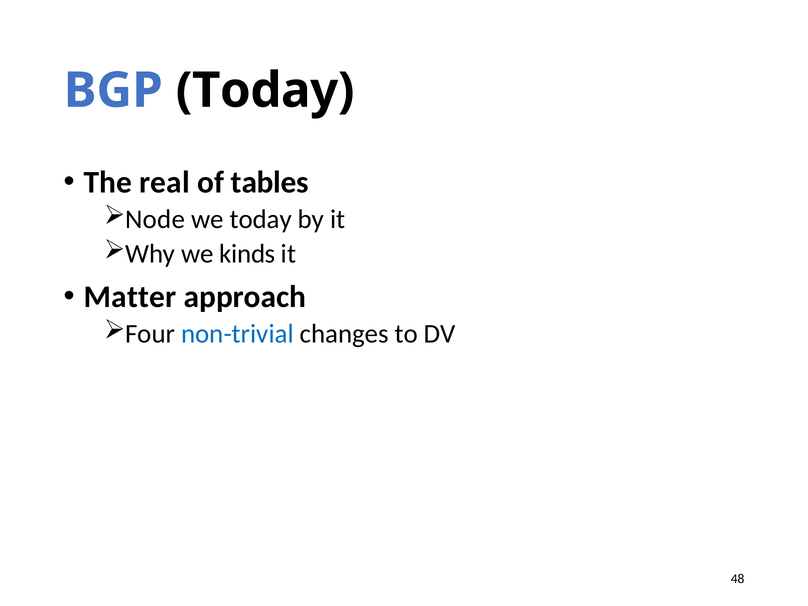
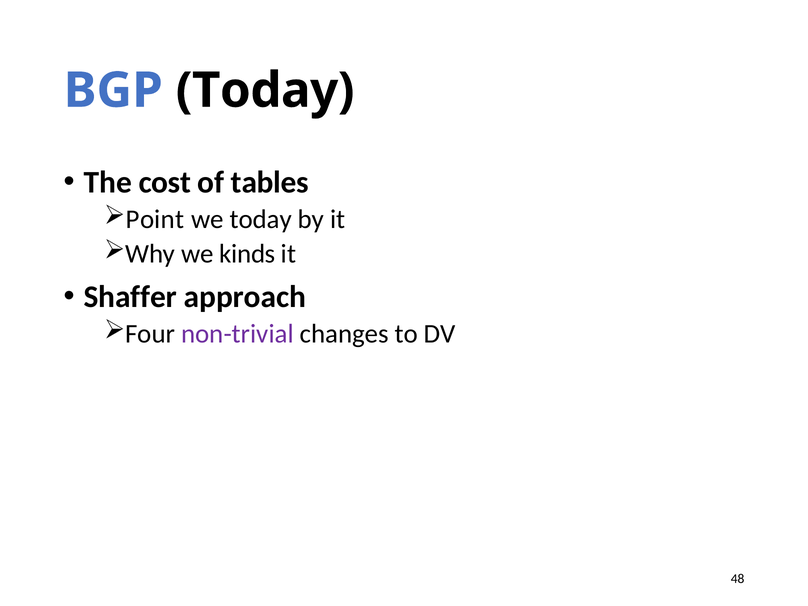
real: real -> cost
Node: Node -> Point
Matter: Matter -> Shaffer
non-trivial colour: blue -> purple
